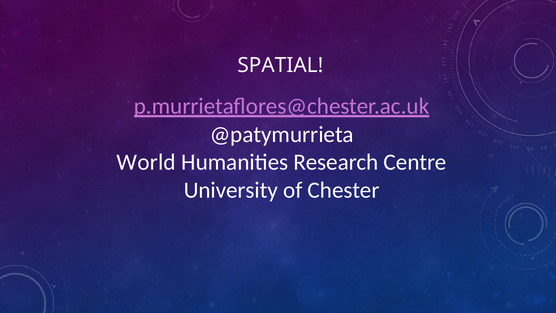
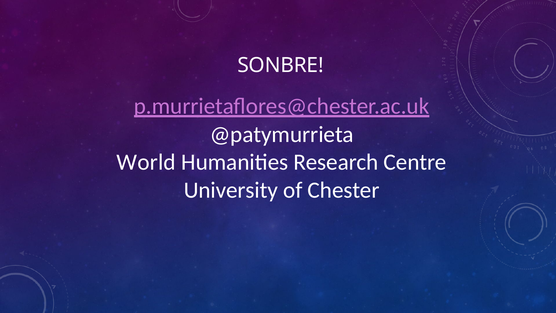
SPATIAL: SPATIAL -> SONBRE
